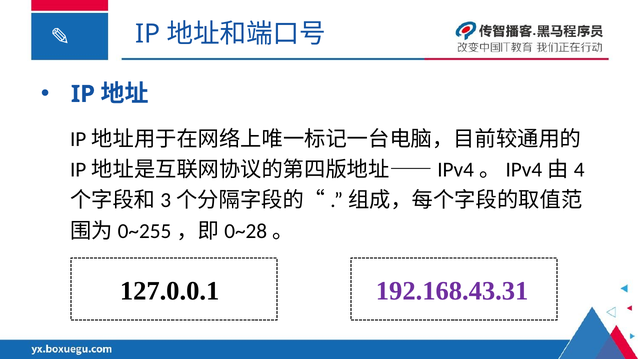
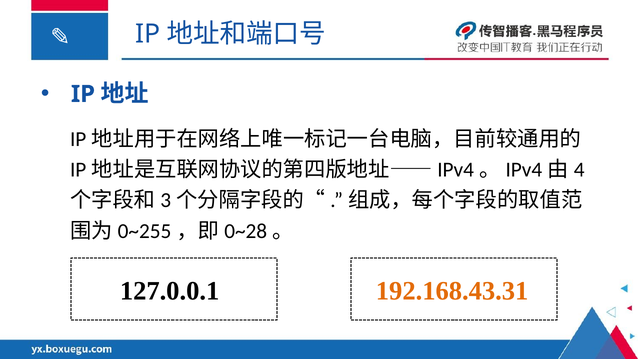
192.168.43.31 colour: purple -> orange
